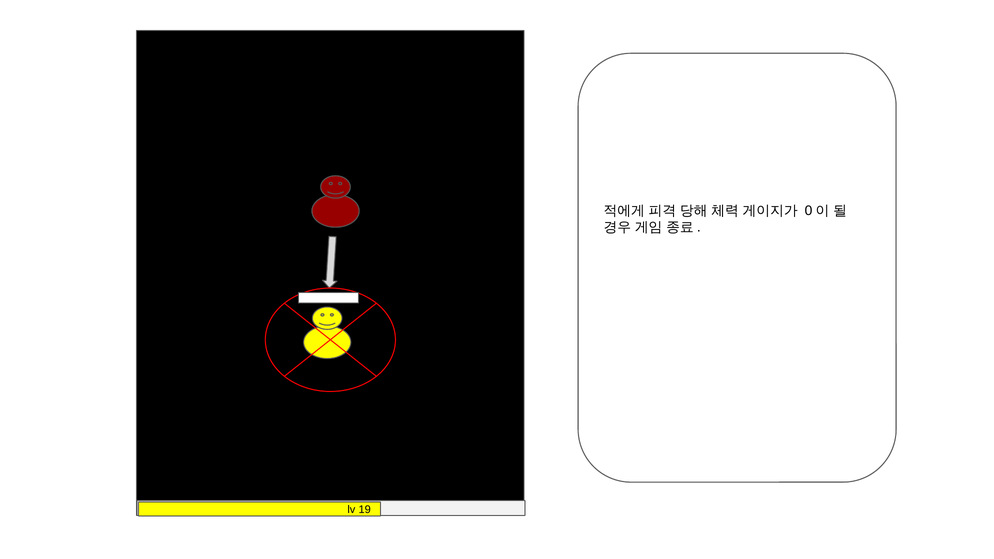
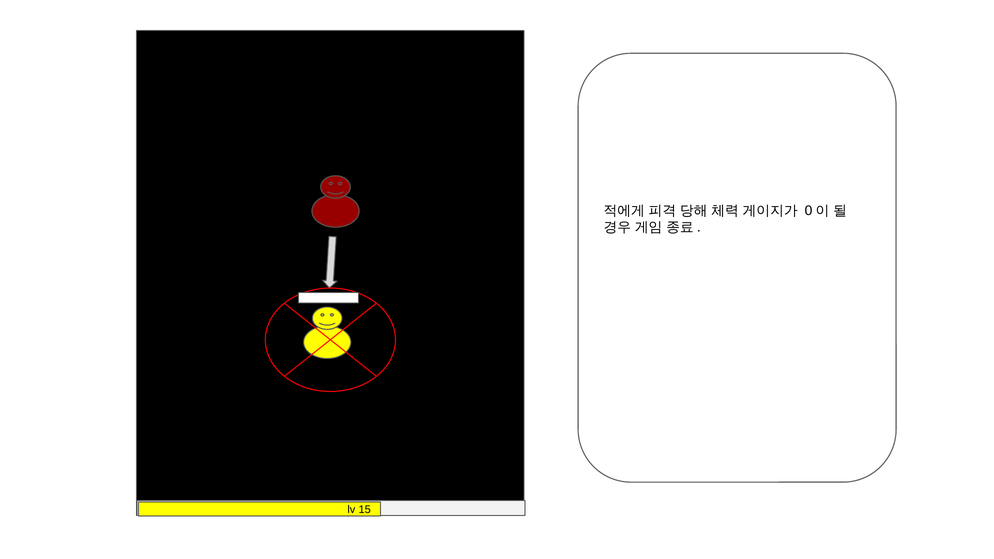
19: 19 -> 15
